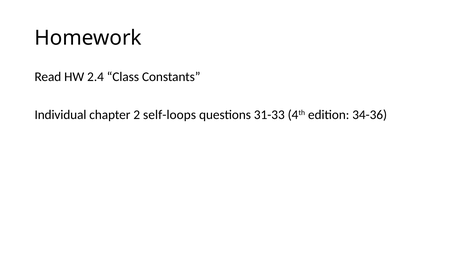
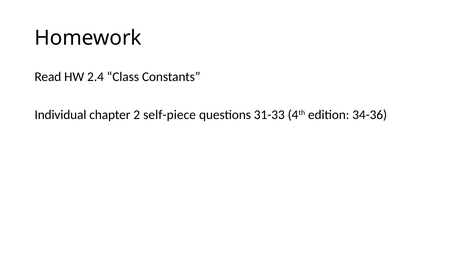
self-loops: self-loops -> self-piece
